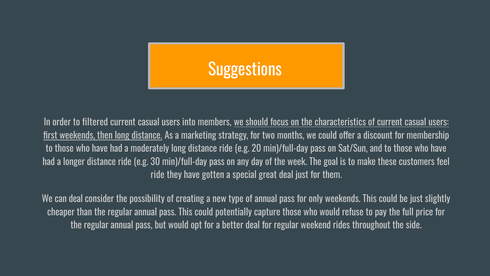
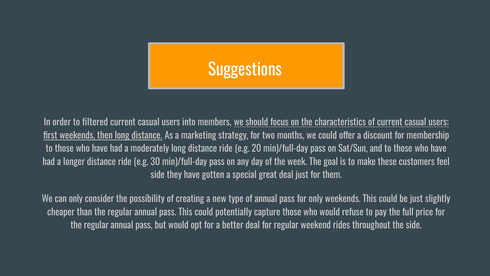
ride at (158, 175): ride -> side
can deal: deal -> only
